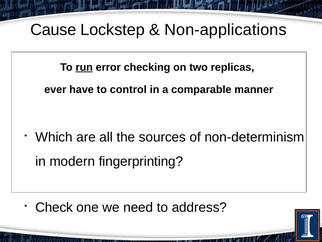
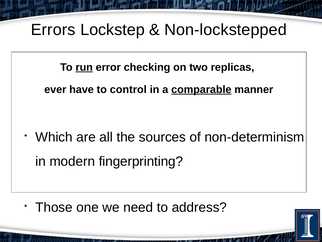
Cause: Cause -> Errors
Non-applications: Non-applications -> Non-lockstepped
comparable underline: none -> present
Check: Check -> Those
